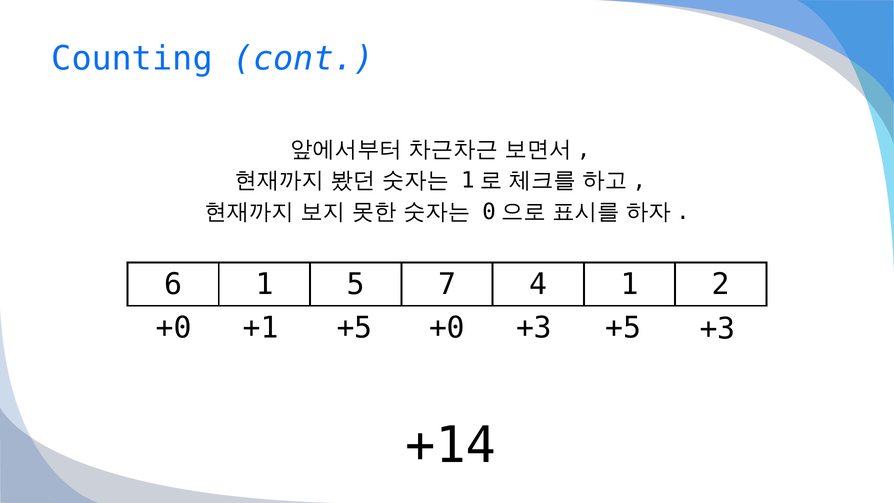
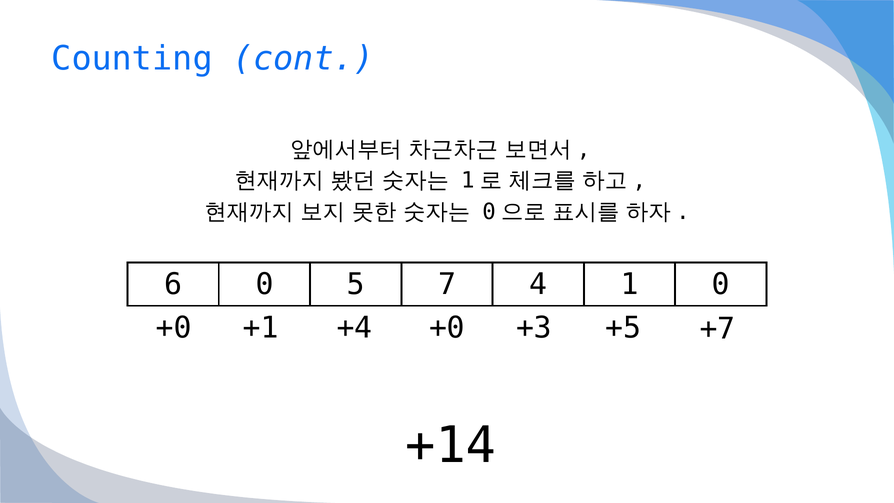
6 1: 1 -> 0
1 2: 2 -> 0
+1 +5: +5 -> +4
+5 +3: +3 -> +7
